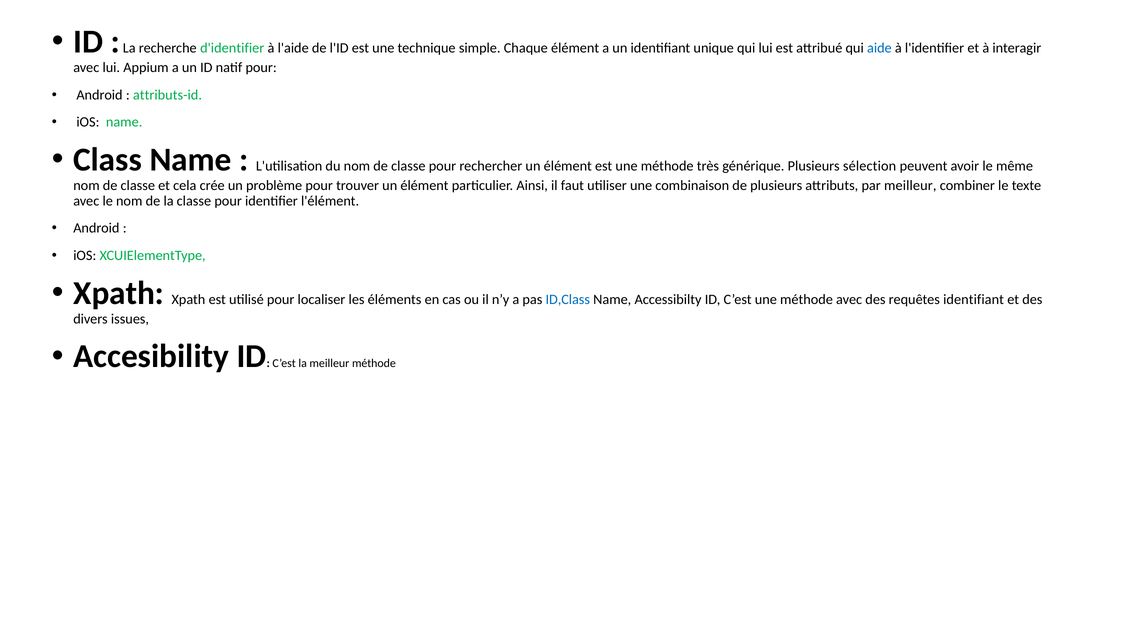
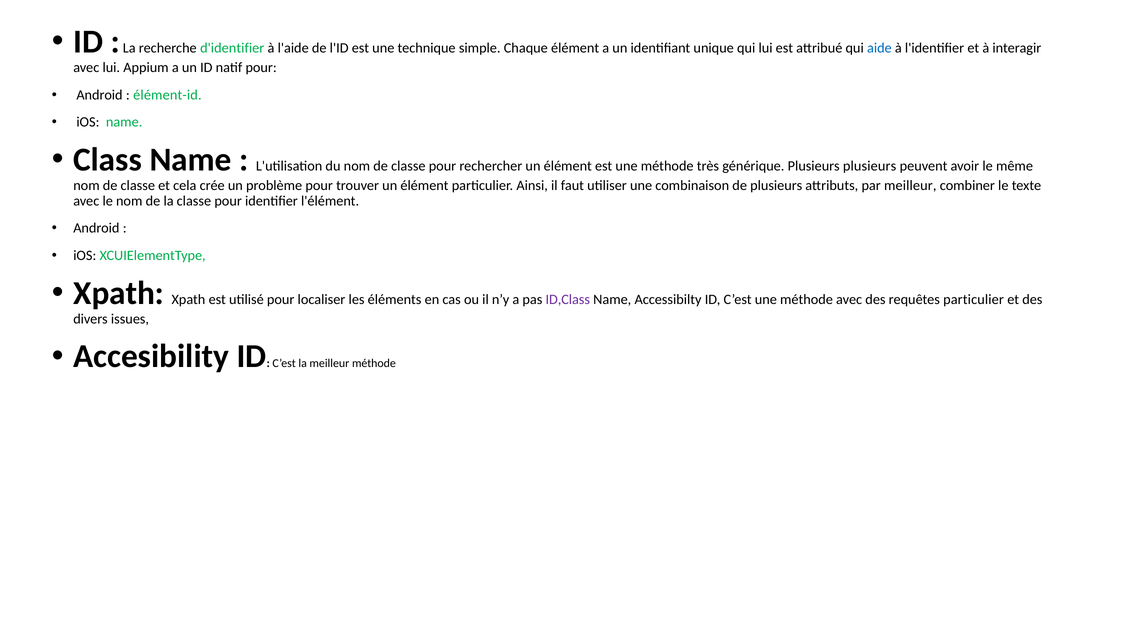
attributs-id: attributs-id -> élément-id
Plusieurs sélection: sélection -> plusieurs
ID,Class colour: blue -> purple
requêtes identifiant: identifiant -> particulier
